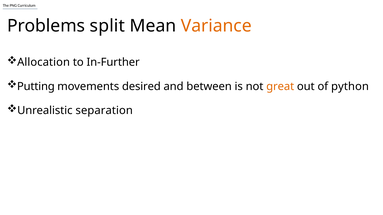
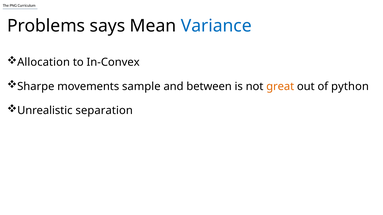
split: split -> says
Variance colour: orange -> blue
In-Further: In-Further -> In-Convex
Putting: Putting -> Sharpe
desired: desired -> sample
